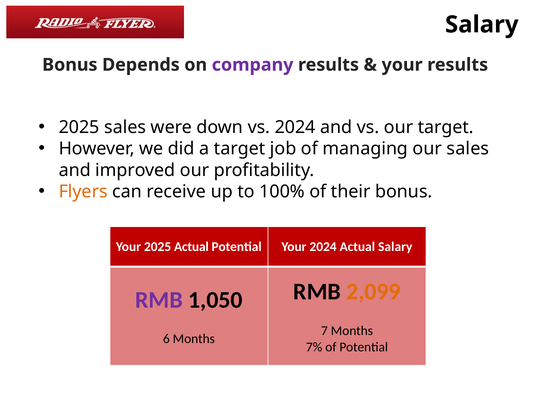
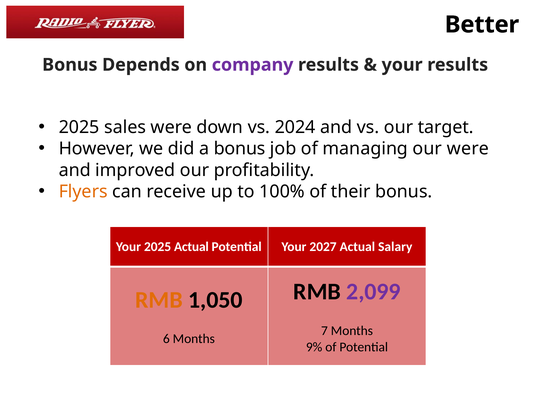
Salary at (482, 25): Salary -> Better
a target: target -> bonus
our sales: sales -> were
Your 2024: 2024 -> 2027
2,099 colour: orange -> purple
RMB at (159, 300) colour: purple -> orange
7%: 7% -> 9%
